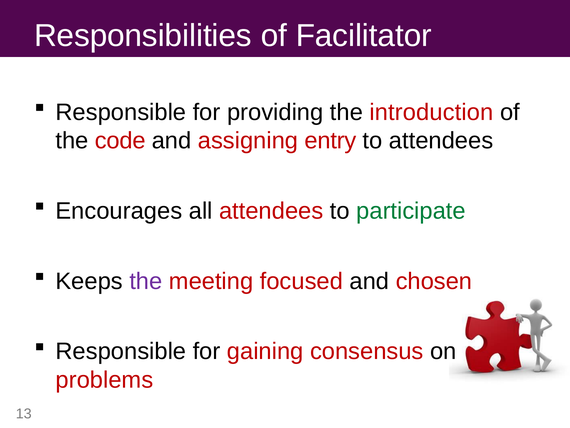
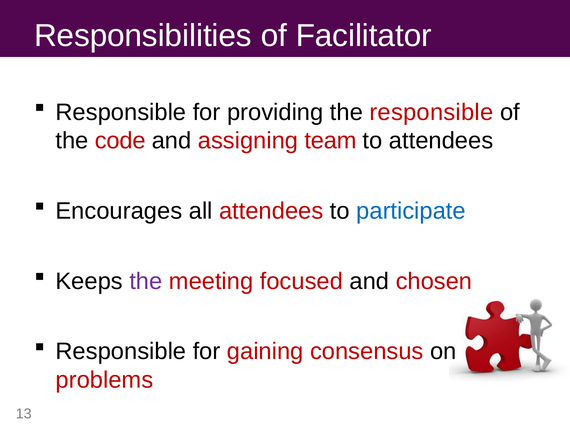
the introduction: introduction -> responsible
entry: entry -> team
participate colour: green -> blue
